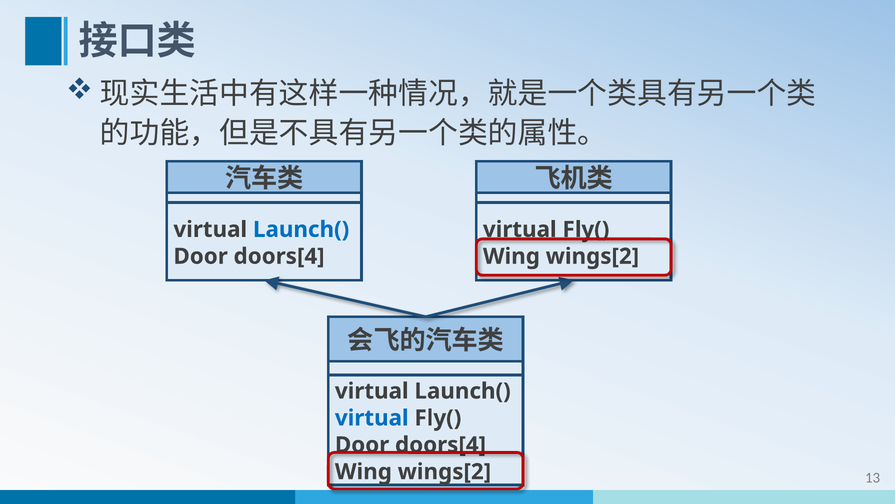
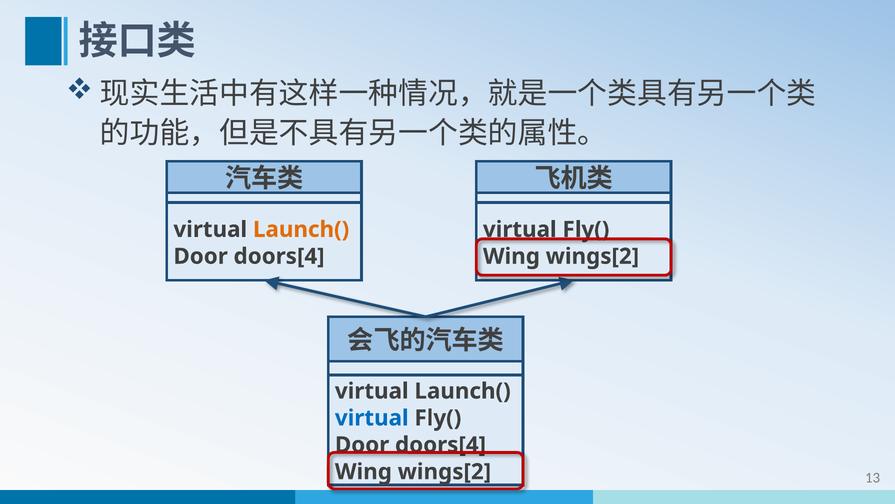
Launch( at (301, 229) colour: blue -> orange
